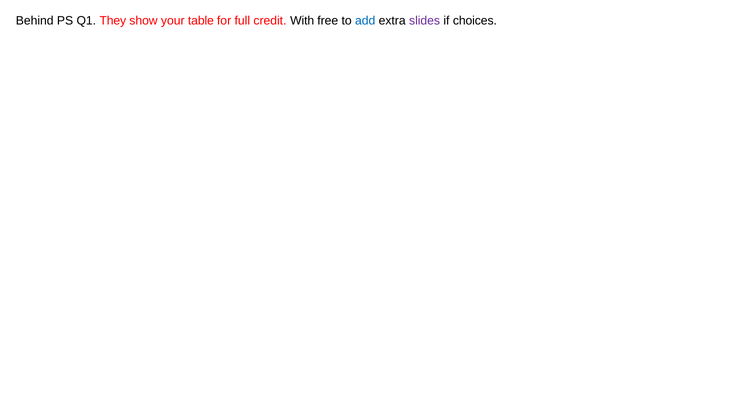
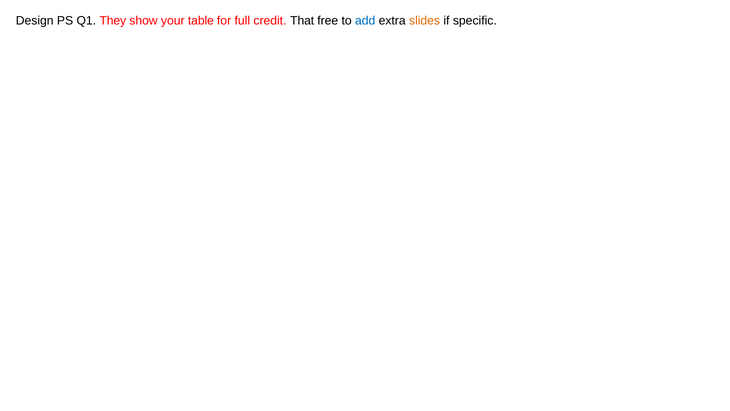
Behind: Behind -> Design
With: With -> That
slides colour: purple -> orange
choices: choices -> specific
